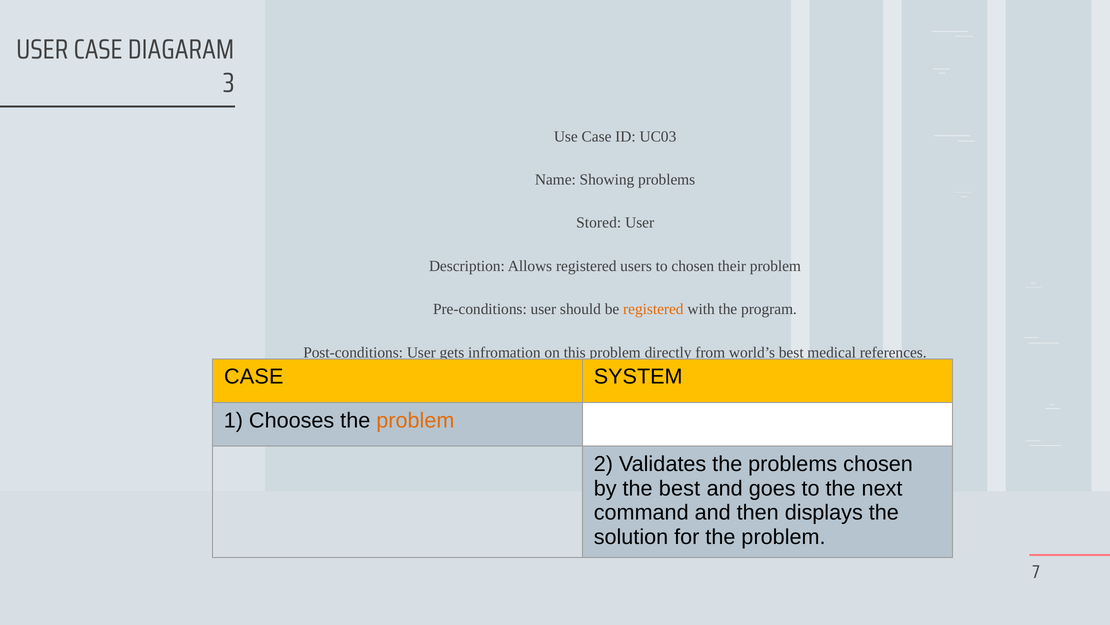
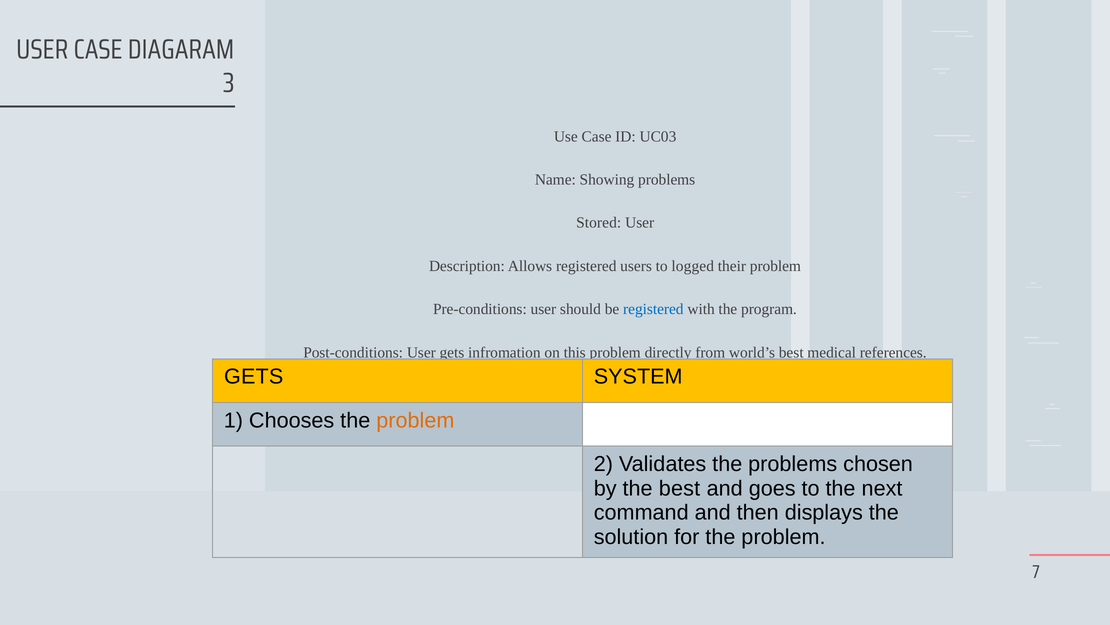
to chosen: chosen -> logged
registered at (653, 309) colour: orange -> blue
CASE at (254, 376): CASE -> GETS
